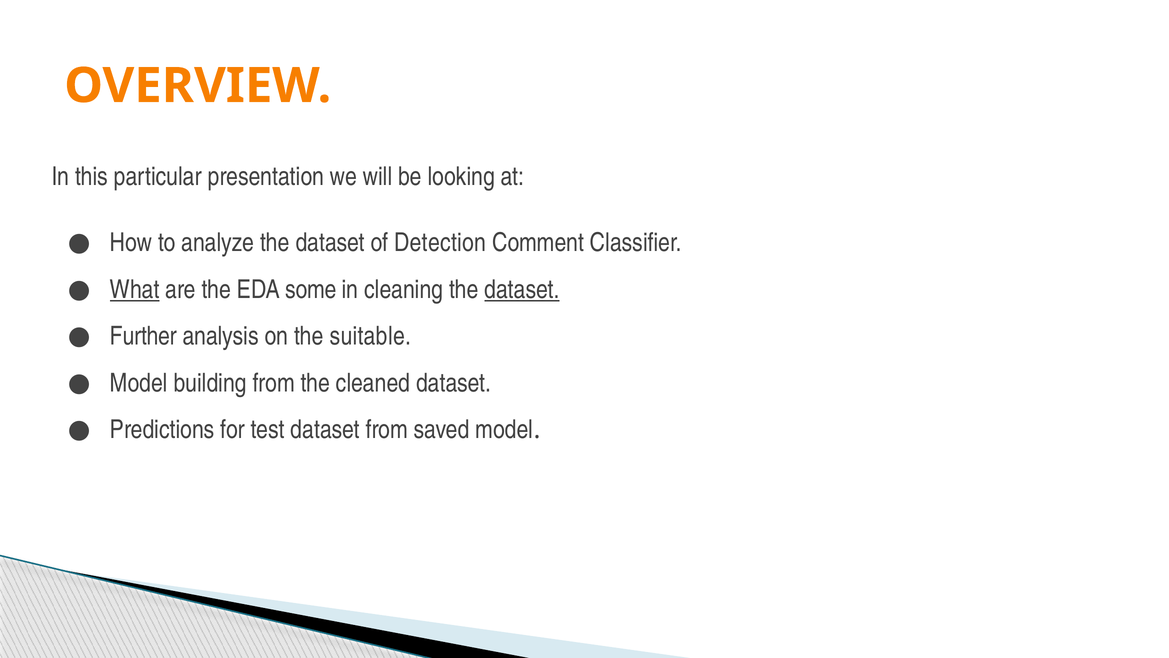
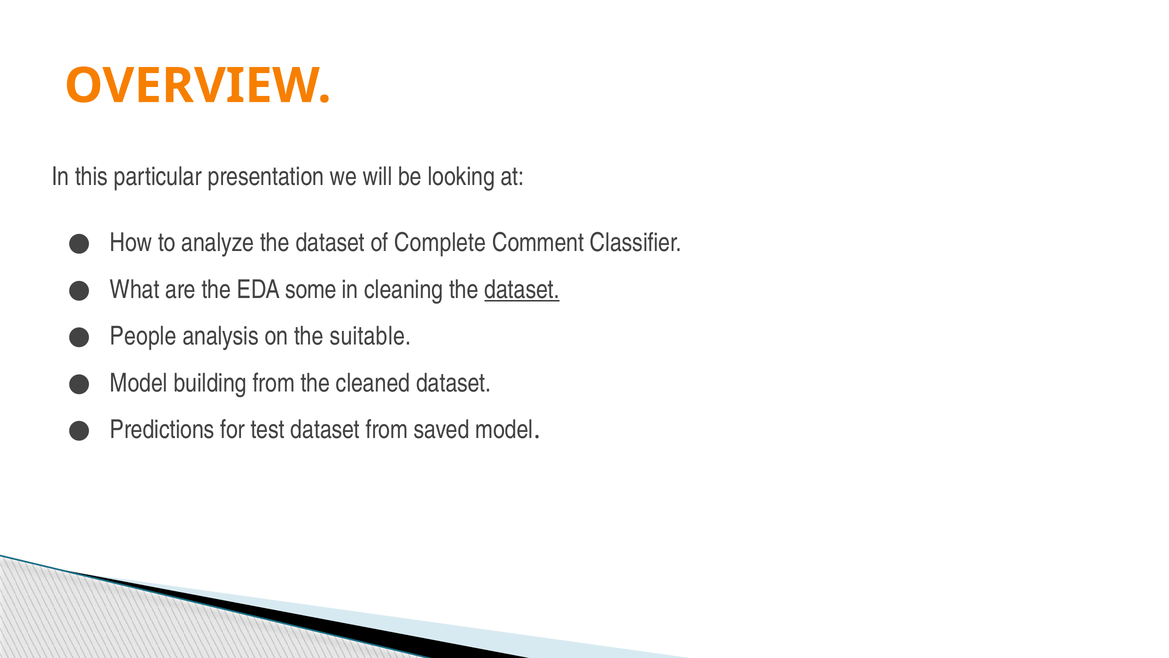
Detection: Detection -> Complete
What underline: present -> none
Further: Further -> People
